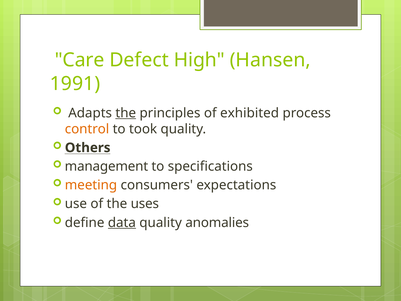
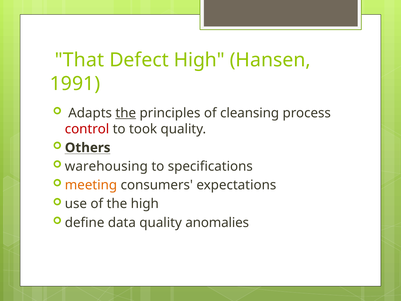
Care: Care -> That
exhibited: exhibited -> cleansing
control colour: orange -> red
management: management -> warehousing
the uses: uses -> high
data underline: present -> none
